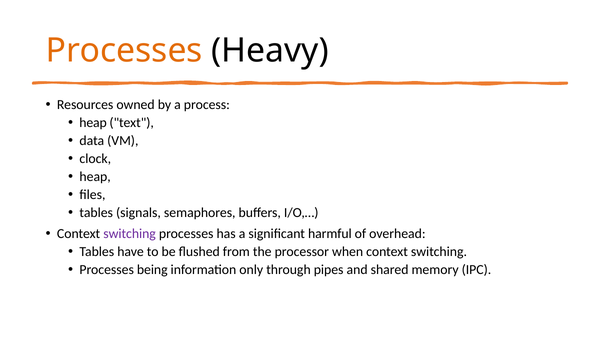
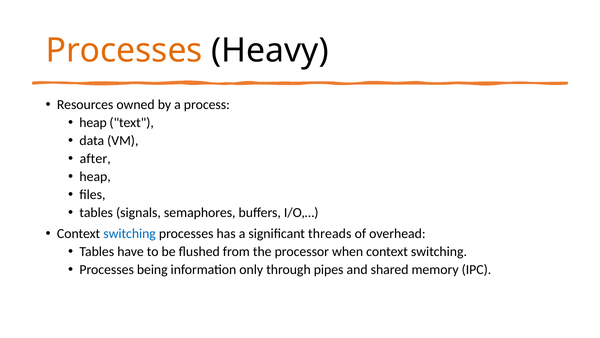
clock: clock -> after
switching at (130, 233) colour: purple -> blue
harmful: harmful -> threads
